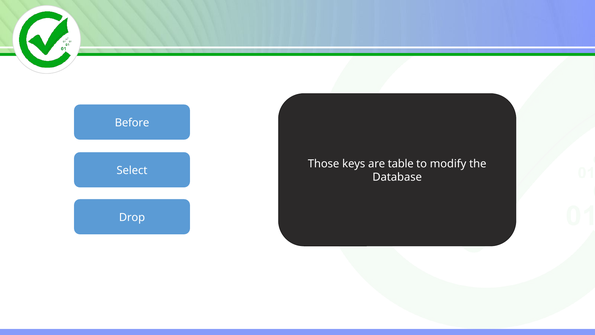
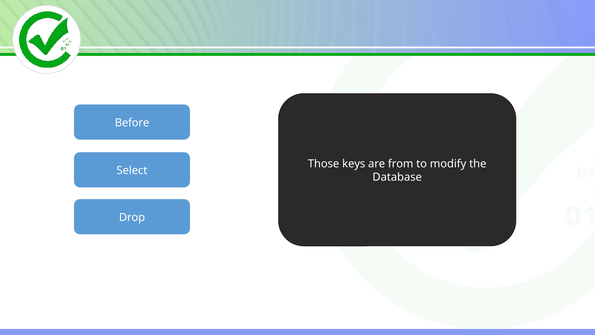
table: table -> from
